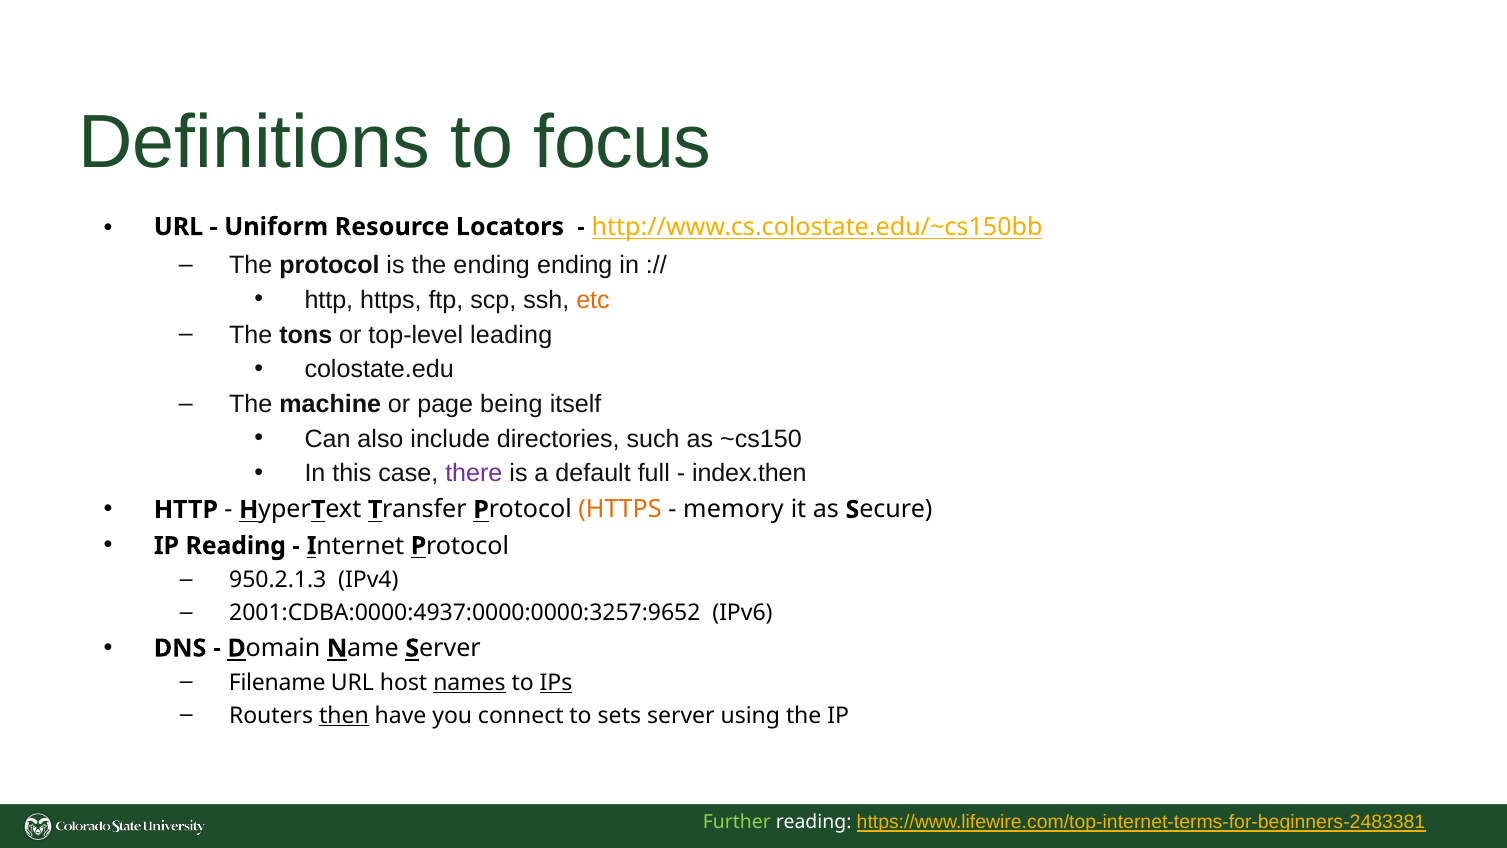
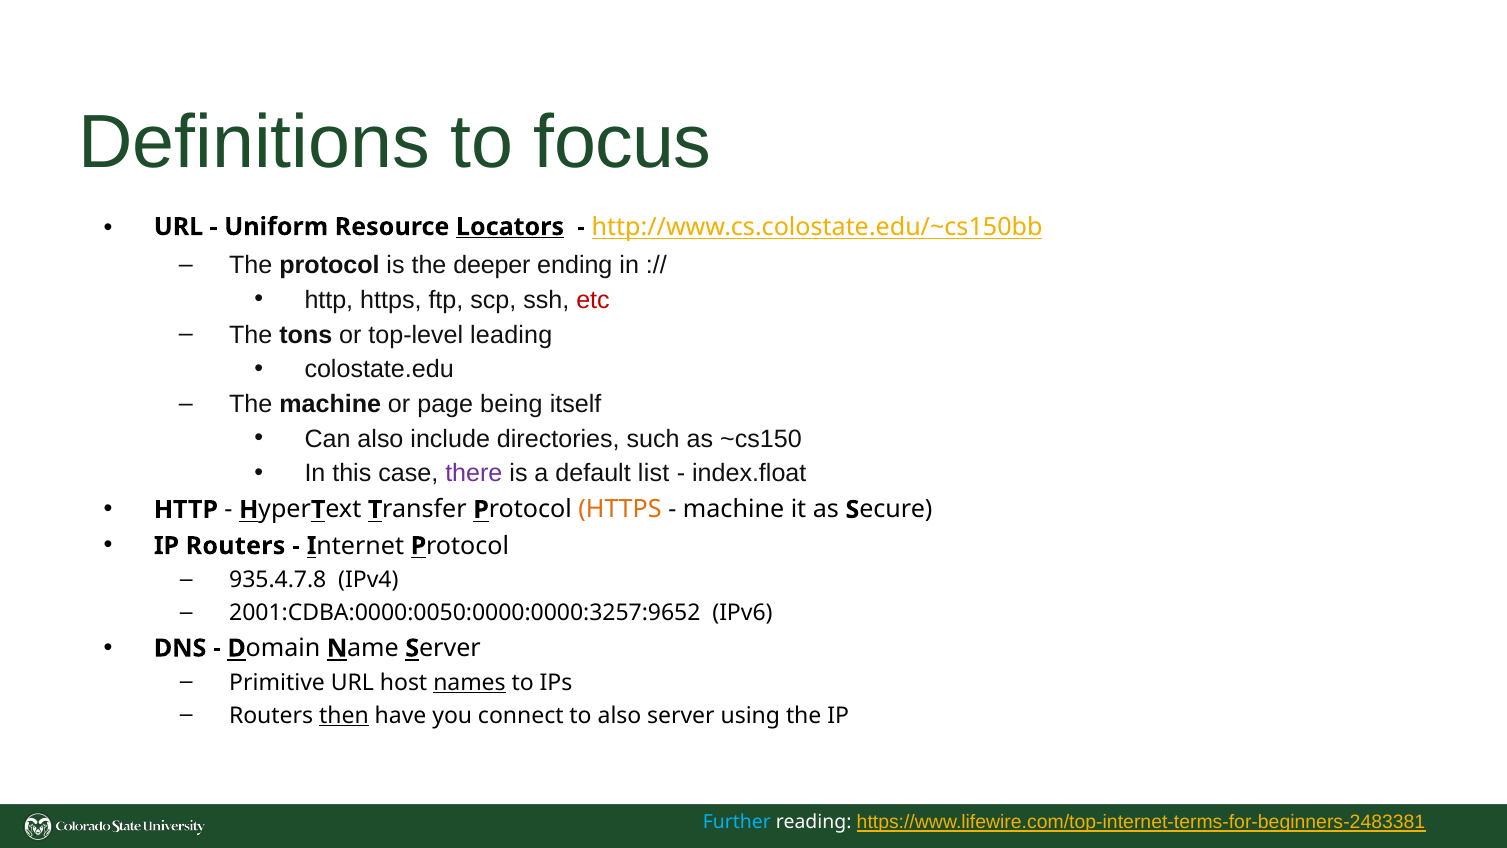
Locators underline: none -> present
the ending: ending -> deeper
etc colour: orange -> red
full: full -> list
index.then: index.then -> index.float
memory at (733, 509): memory -> machine
IP Reading: Reading -> Routers
950.2.1.3: 950.2.1.3 -> 935.4.7.8
2001:CDBA:0000:4937:0000:0000:3257:9652: 2001:CDBA:0000:4937:0000:0000:3257:9652 -> 2001:CDBA:0000:0050:0000:0000:3257:9652
Filename: Filename -> Primitive
IPs underline: present -> none
to sets: sets -> also
Further colour: light green -> light blue
